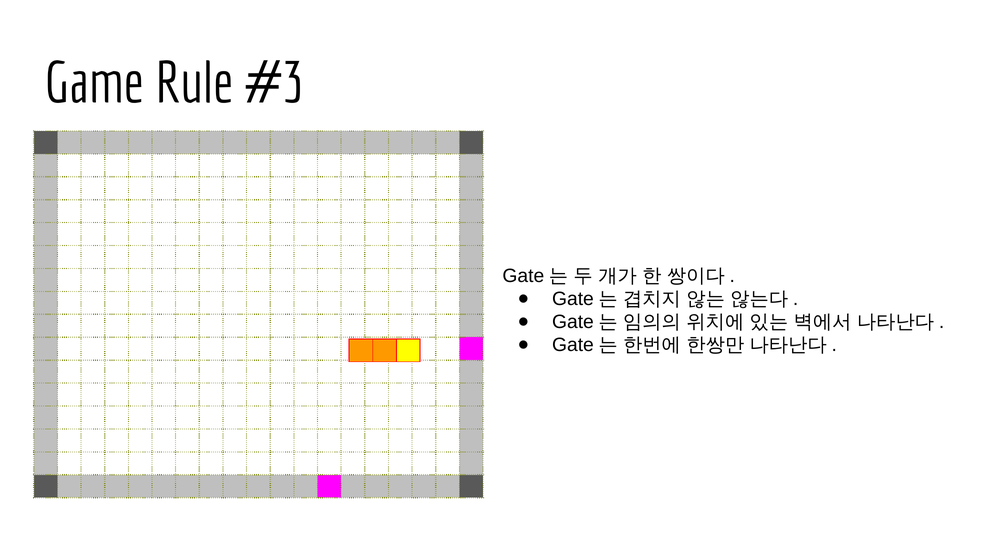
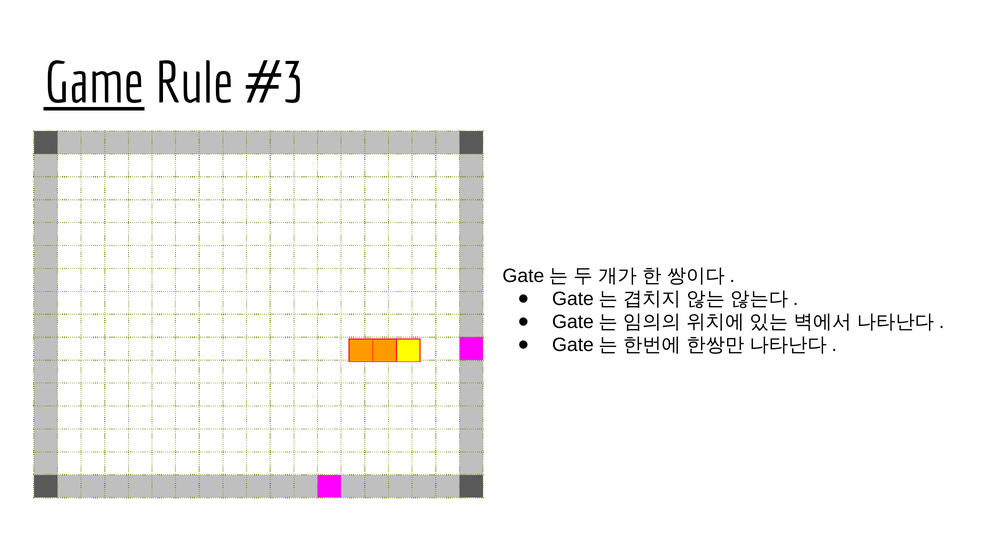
Game underline: none -> present
